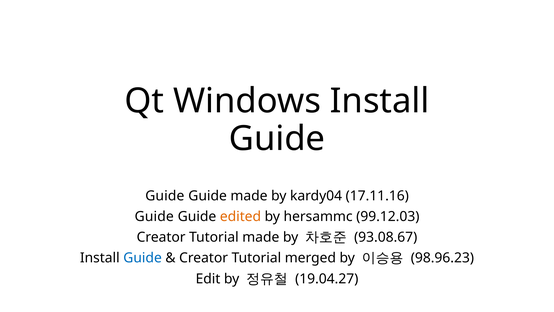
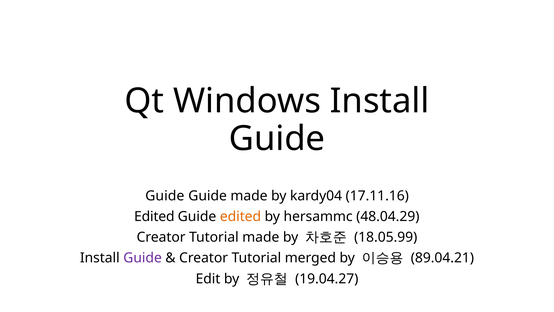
Guide at (154, 216): Guide -> Edited
99.12.03: 99.12.03 -> 48.04.29
93.08.67: 93.08.67 -> 18.05.99
Guide at (143, 258) colour: blue -> purple
98.96.23: 98.96.23 -> 89.04.21
